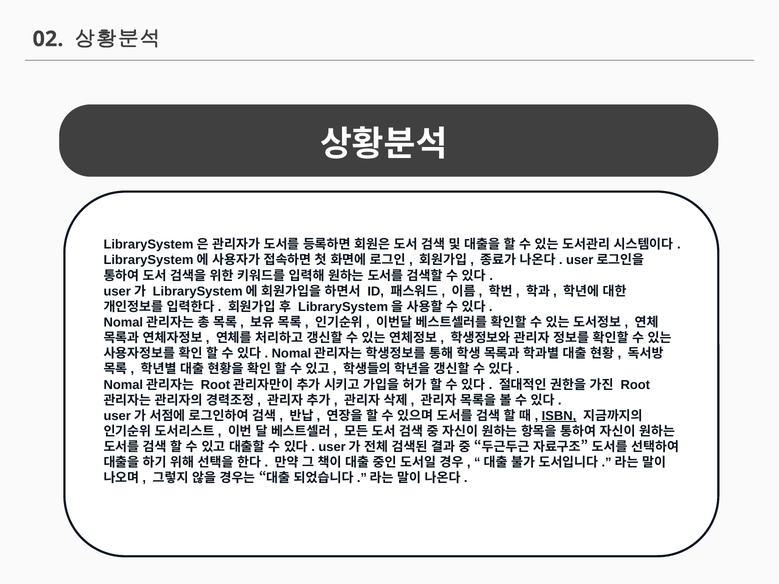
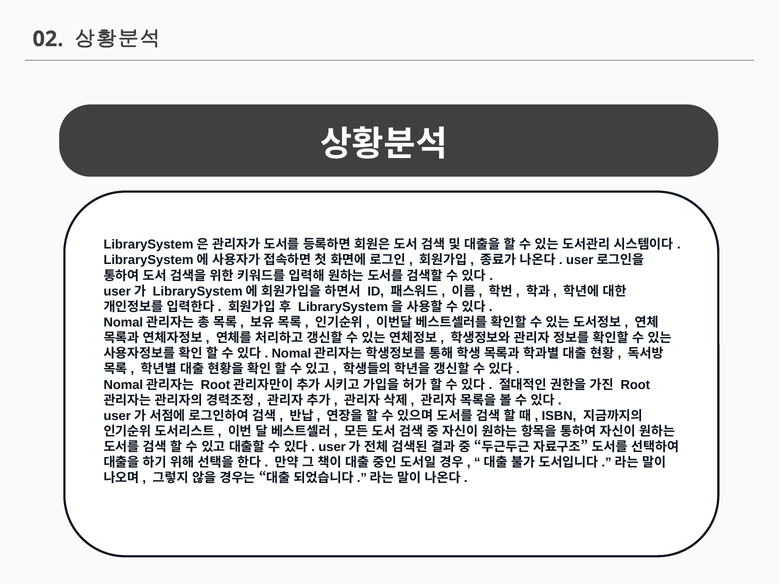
ISBN underline: present -> none
